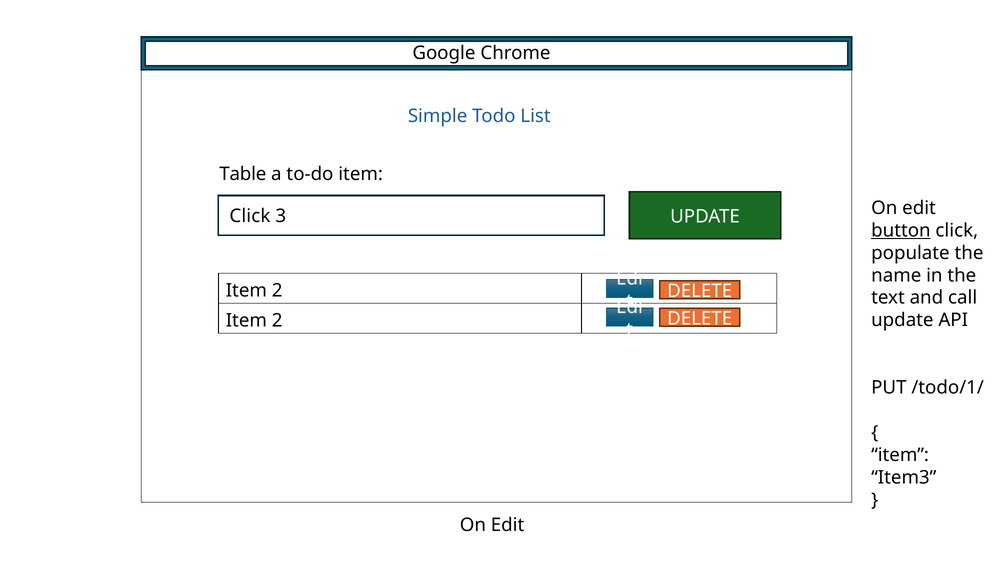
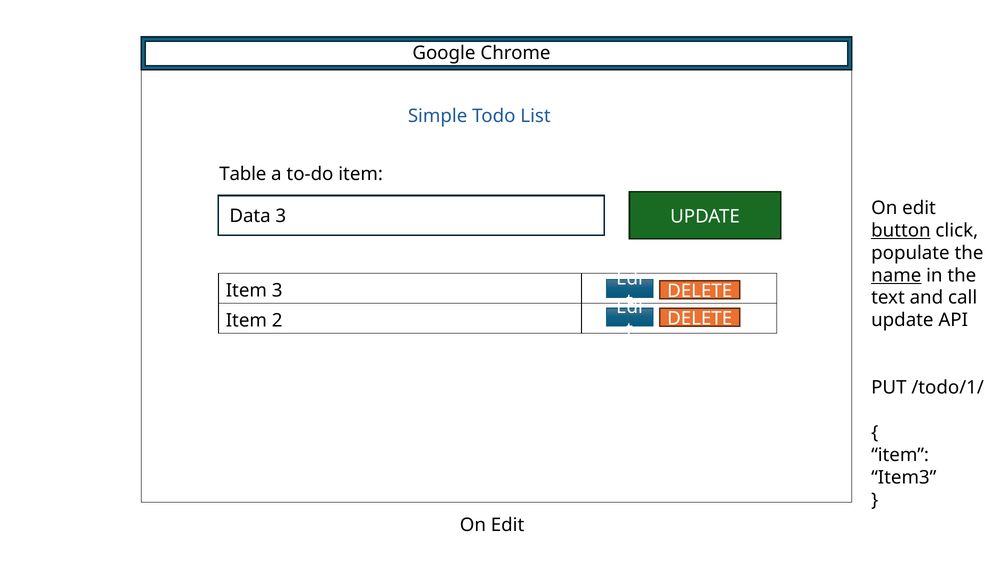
Click at (250, 216): Click -> Data
name underline: none -> present
2 at (277, 291): 2 -> 3
